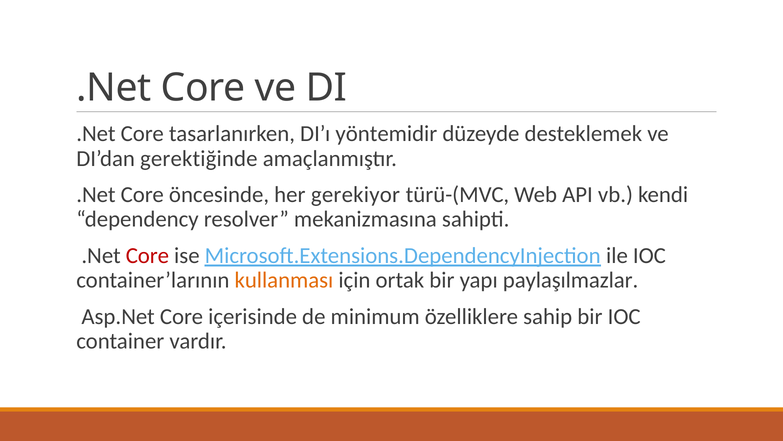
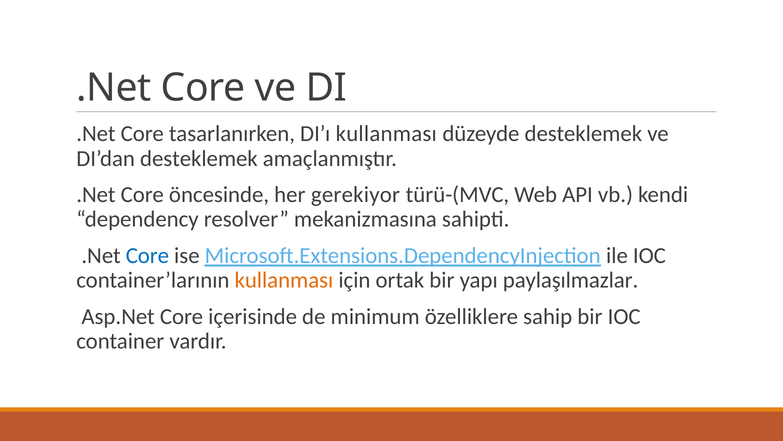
DI’ı yöntemidir: yöntemidir -> kullanması
DI’dan gerektiğinde: gerektiğinde -> desteklemek
Core at (147, 255) colour: red -> blue
